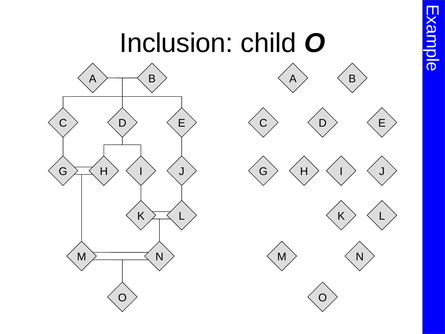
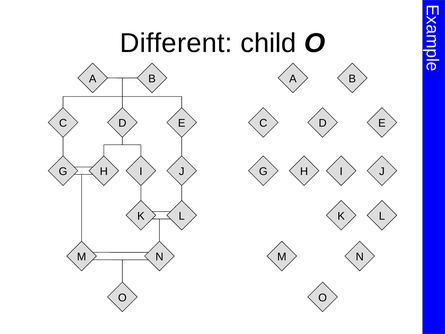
Inclusion: Inclusion -> Different
